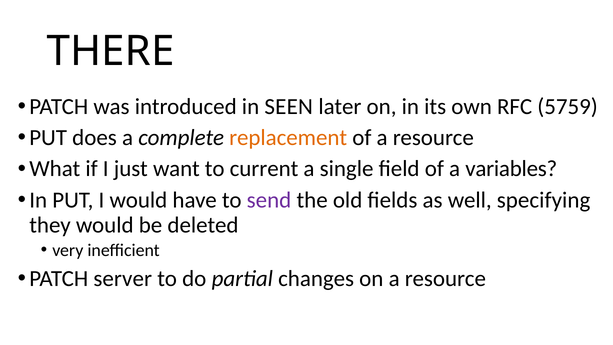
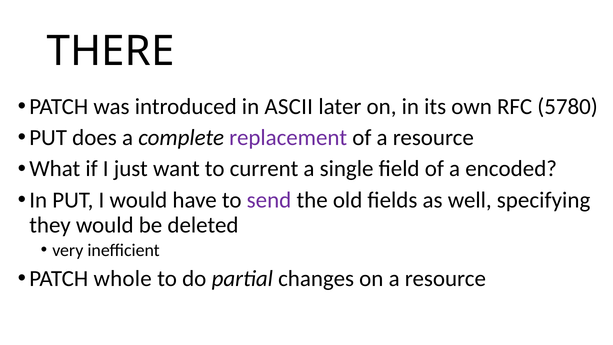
SEEN: SEEN -> ASCII
5759: 5759 -> 5780
replacement colour: orange -> purple
variables: variables -> encoded
server: server -> whole
